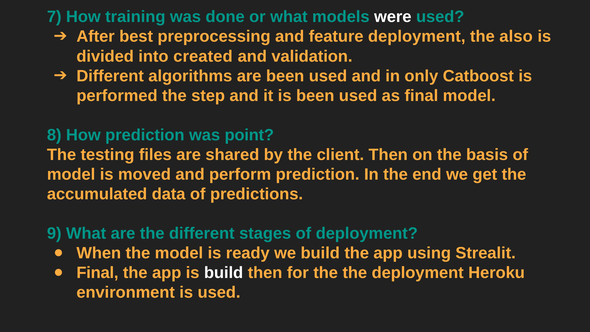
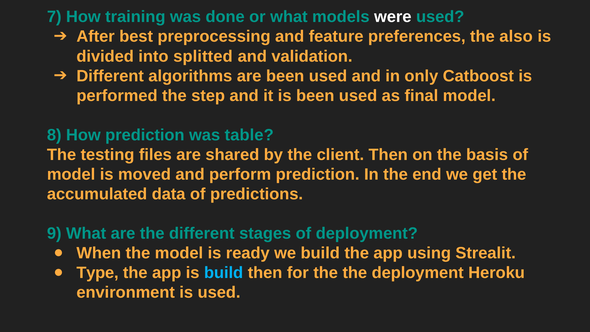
feature deployment: deployment -> preferences
created: created -> splitted
point: point -> table
Final at (97, 273): Final -> Type
build at (224, 273) colour: white -> light blue
